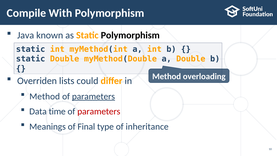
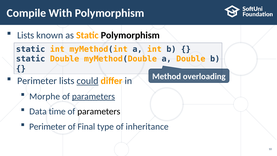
Java at (26, 35): Java -> Lists
Overriden at (37, 81): Overriden -> Perimeter
could underline: none -> present
Method at (45, 96): Method -> Morphe
parameters at (99, 111) colour: red -> black
Meanings at (48, 126): Meanings -> Perimeter
